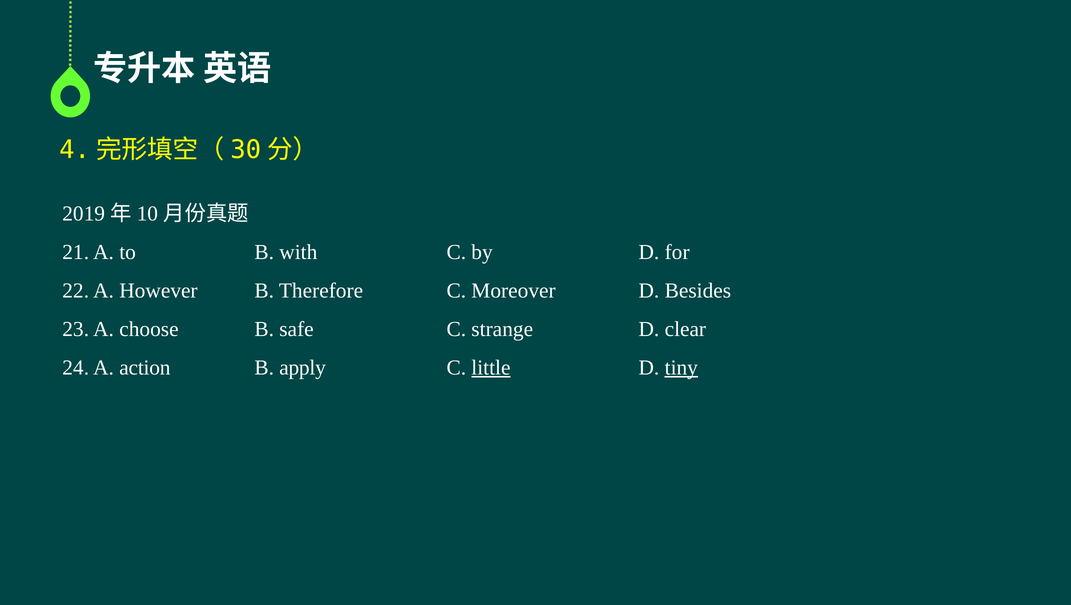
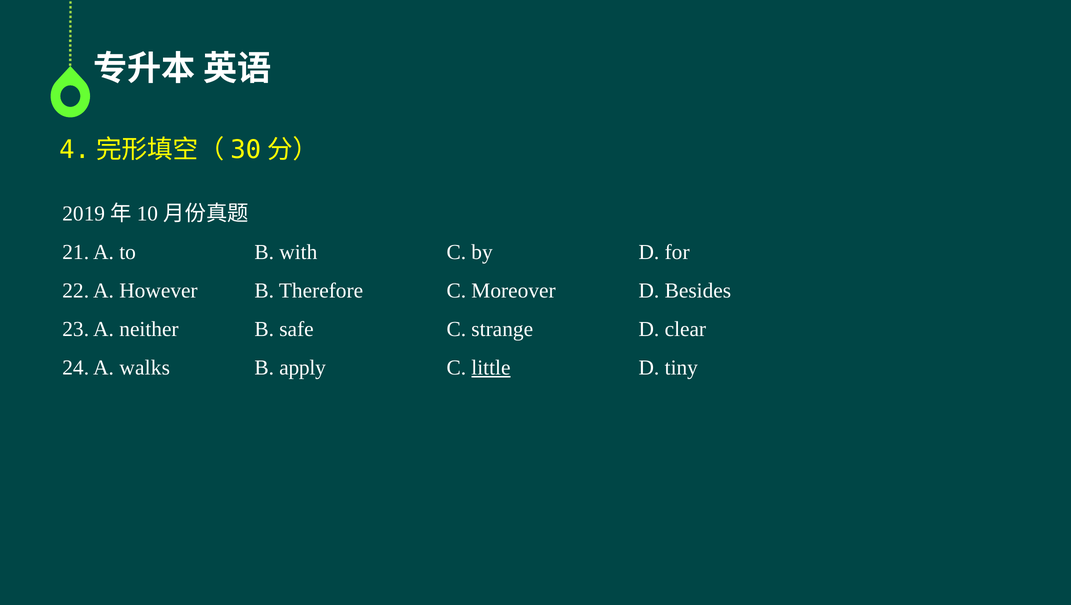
choose: choose -> neither
action: action -> walks
tiny underline: present -> none
